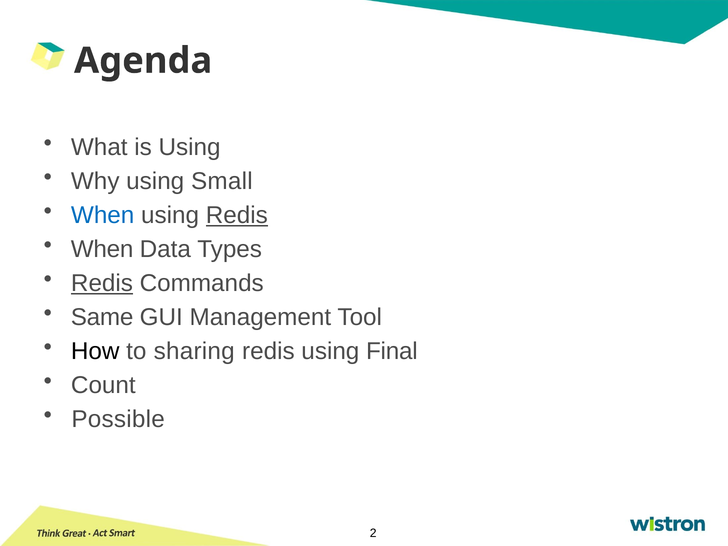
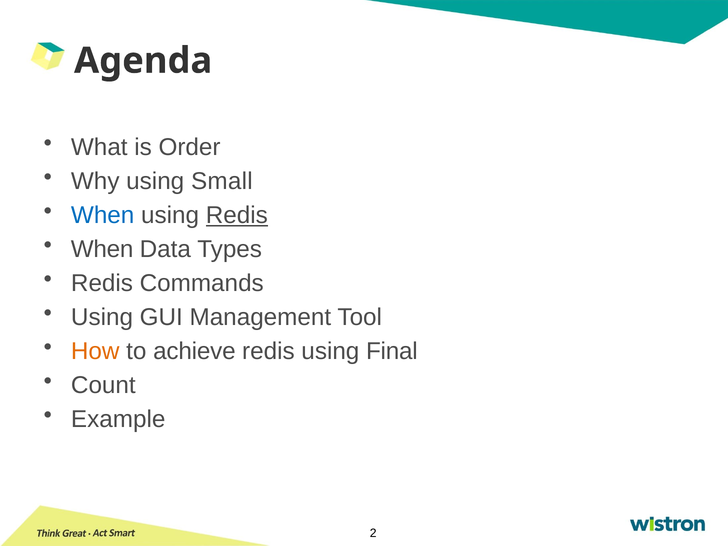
is Using: Using -> Order
Redis at (102, 283) underline: present -> none
Same at (102, 317): Same -> Using
How colour: black -> orange
sharing: sharing -> achieve
Possible: Possible -> Example
